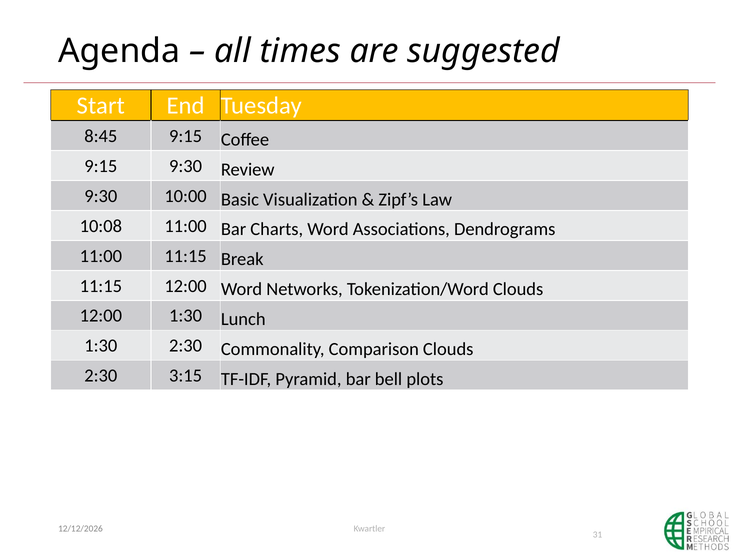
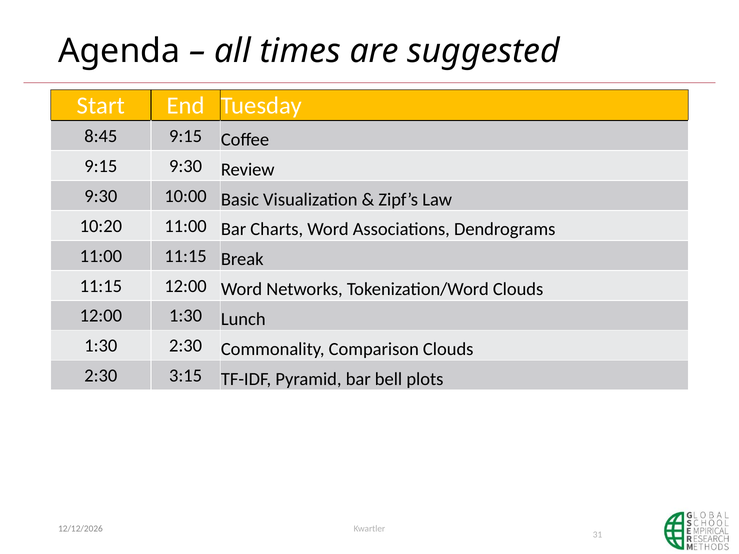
10:08: 10:08 -> 10:20
